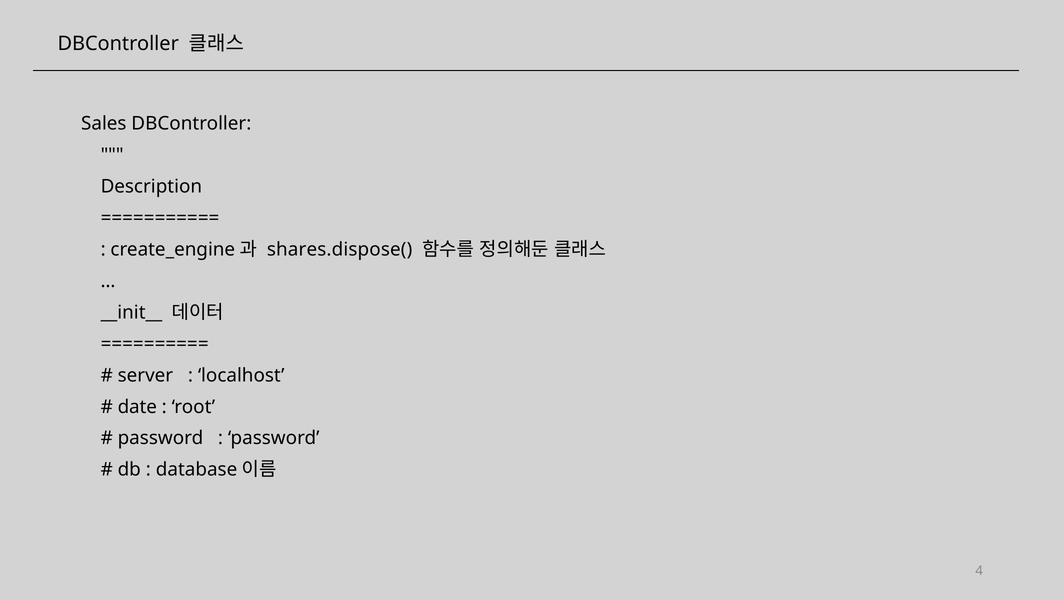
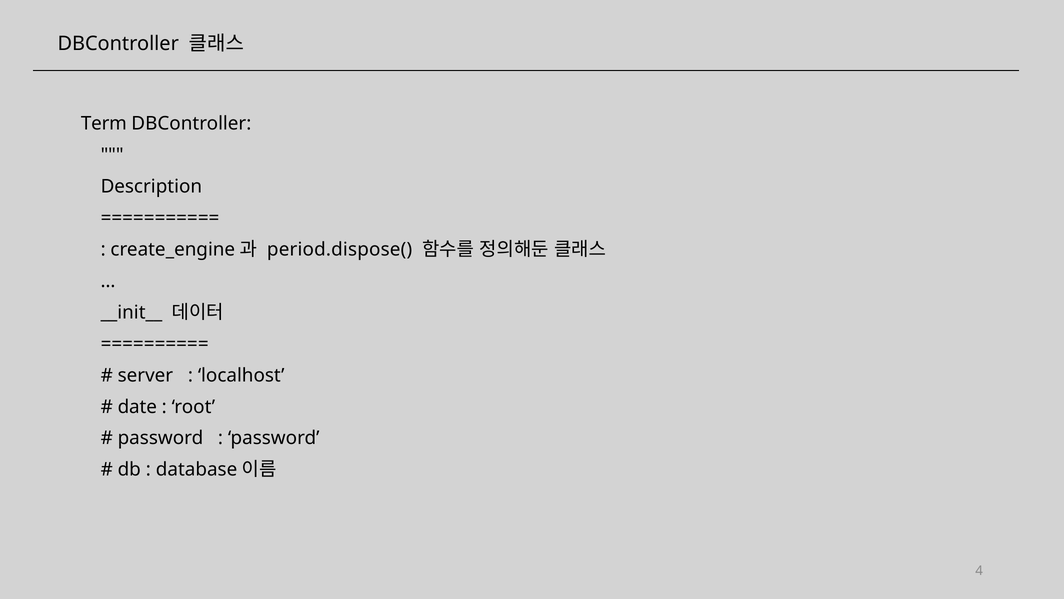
Sales: Sales -> Term
shares.dispose(: shares.dispose( -> period.dispose(
